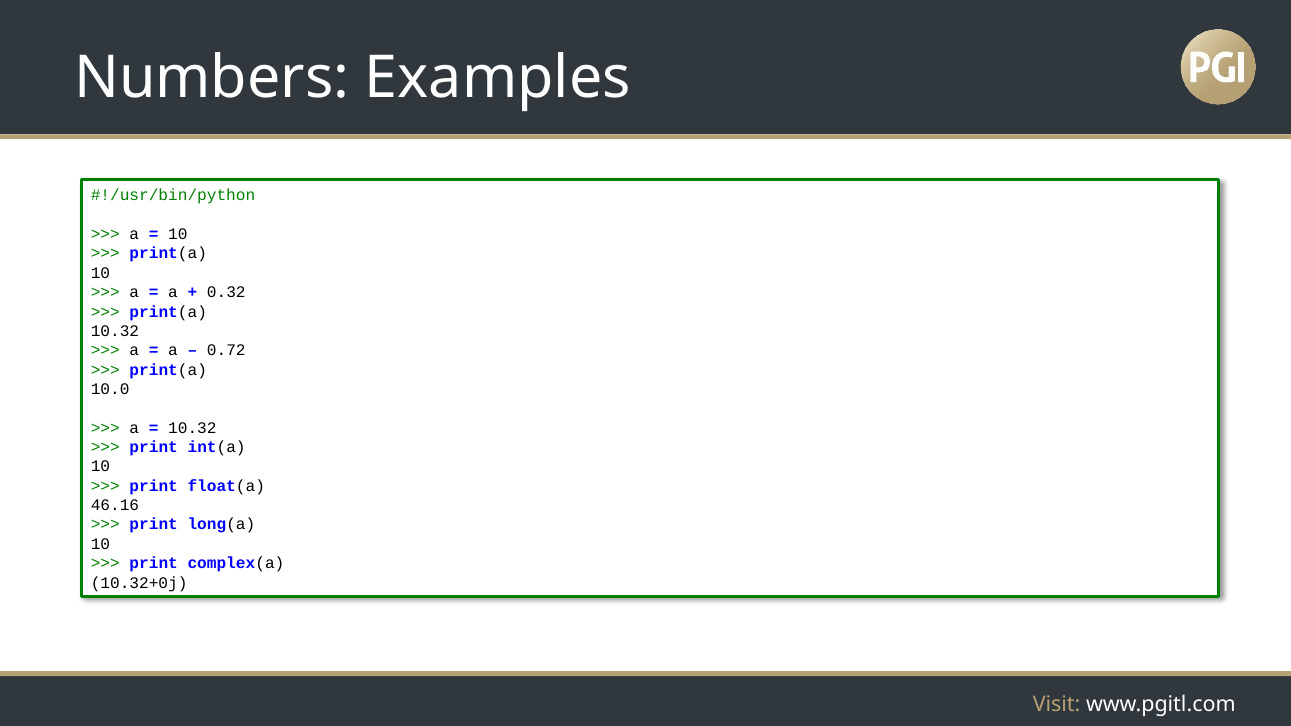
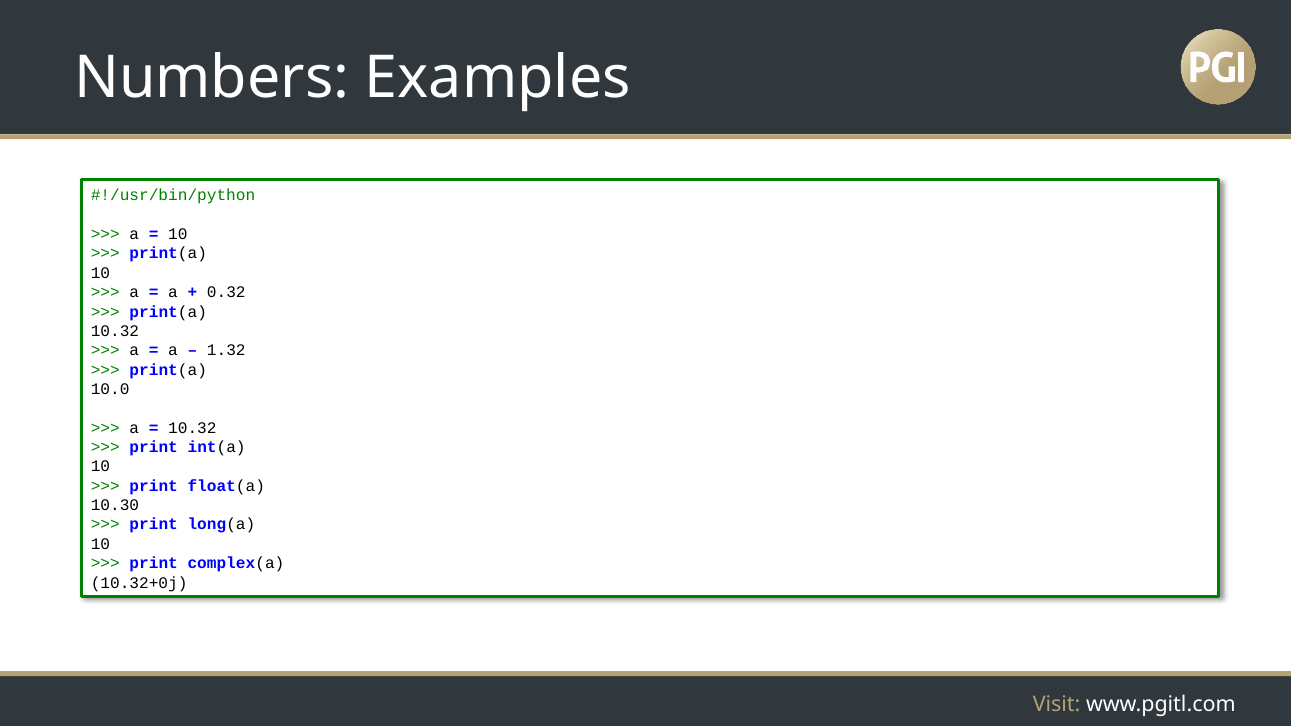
0.72: 0.72 -> 1.32
46.16: 46.16 -> 10.30
